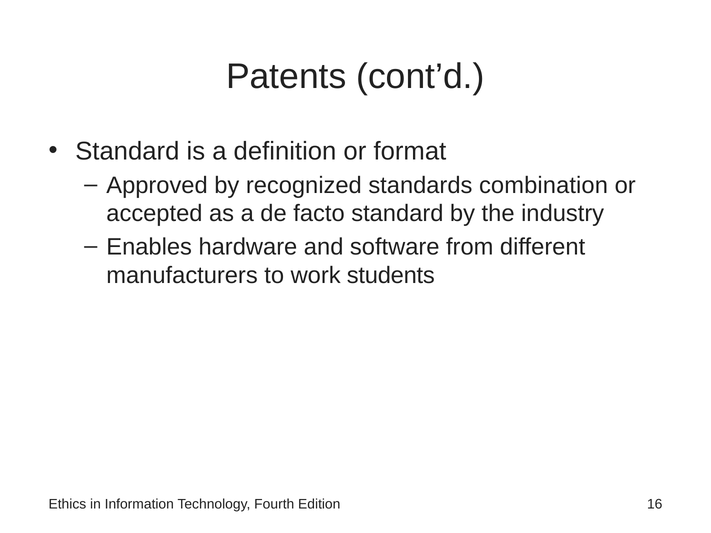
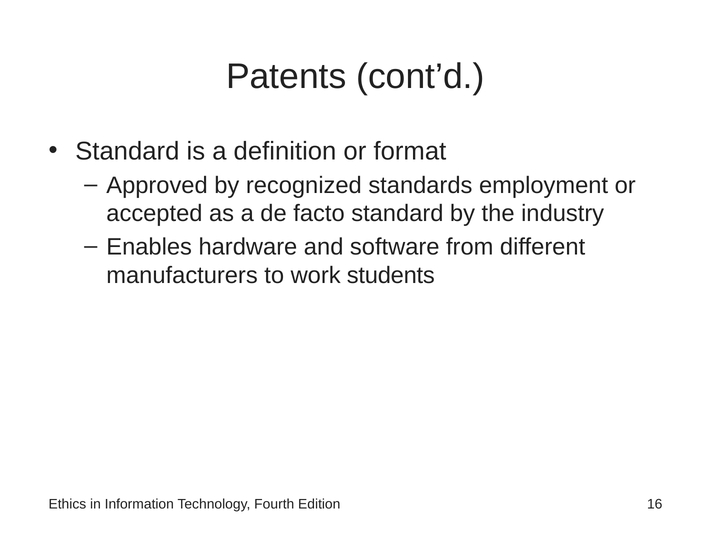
combination: combination -> employment
